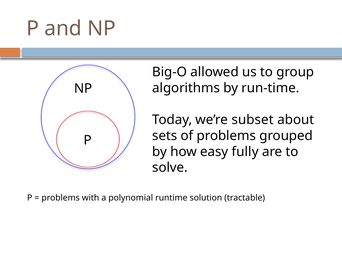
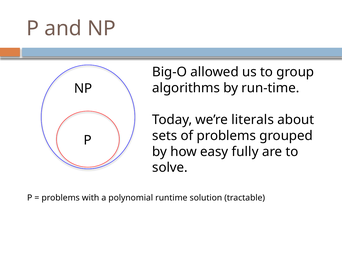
subset: subset -> literals
